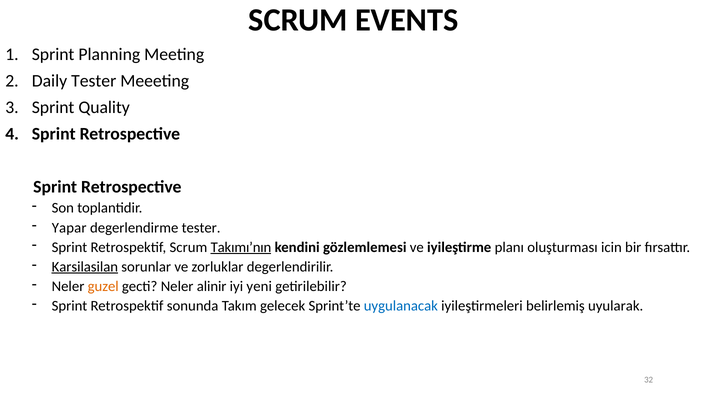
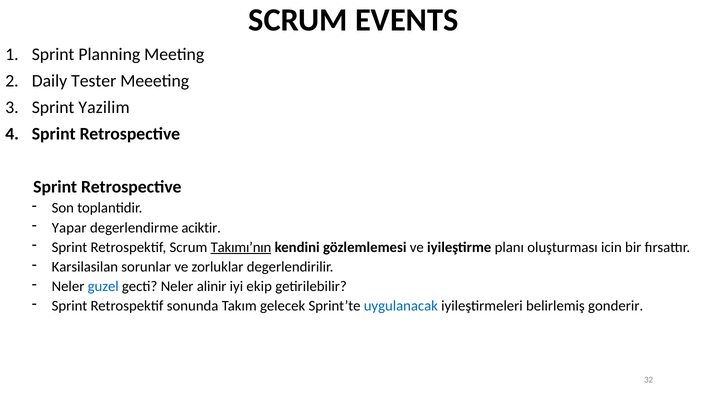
Quality: Quality -> Yazilim
degerlendirme tester: tester -> aciktir
Karsilasilan underline: present -> none
guzel colour: orange -> blue
yeni: yeni -> ekip
uyularak: uyularak -> gonderir
